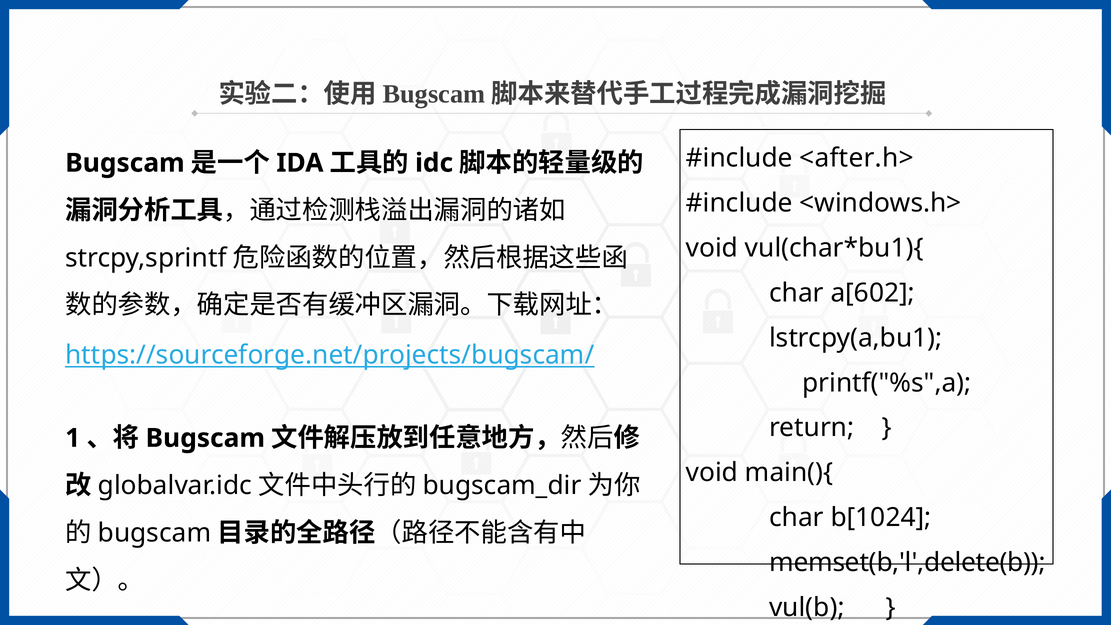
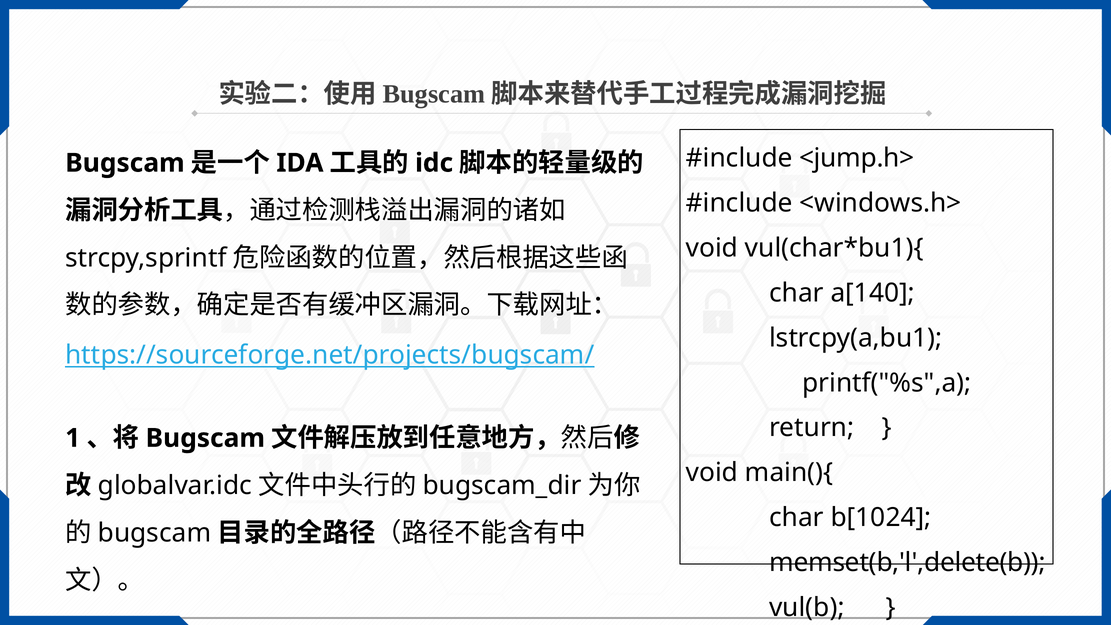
<after.h>: <after.h> -> <jump.h>
a[602: a[602 -> a[140
